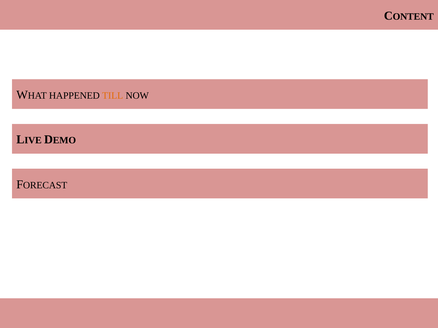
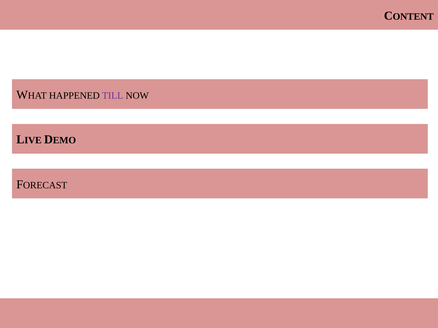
TILL colour: orange -> purple
